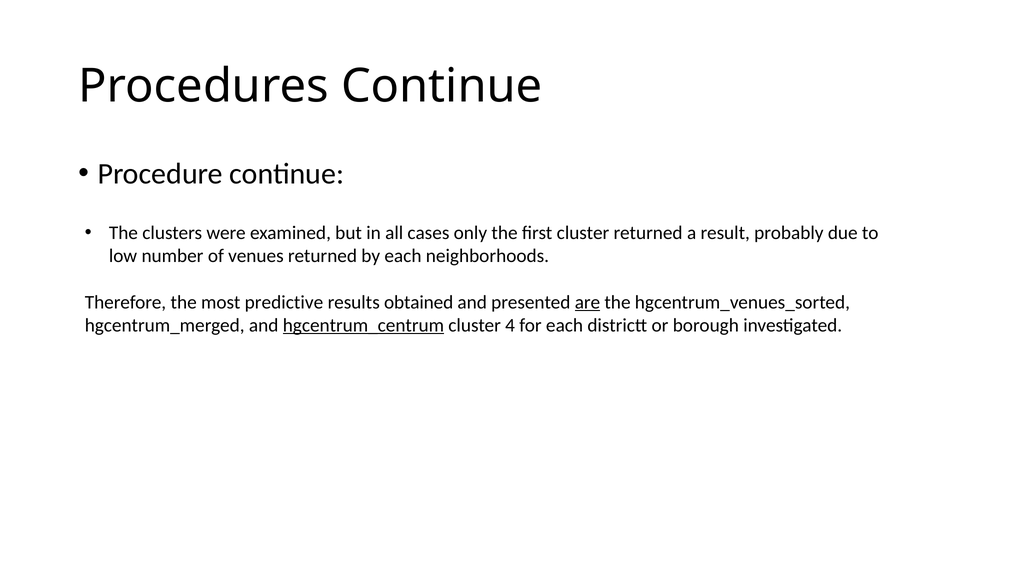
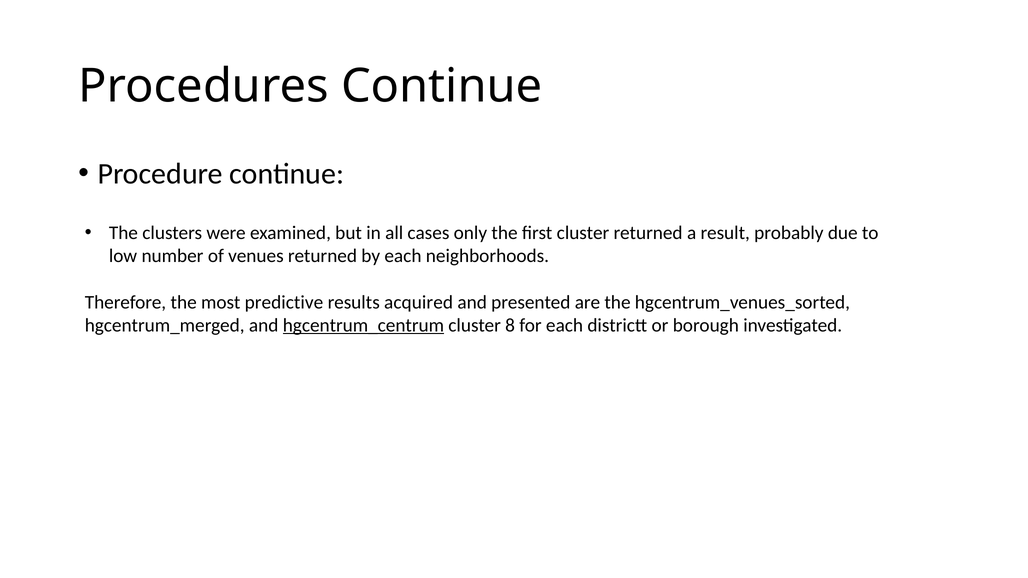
obtained: obtained -> acquired
are underline: present -> none
4: 4 -> 8
